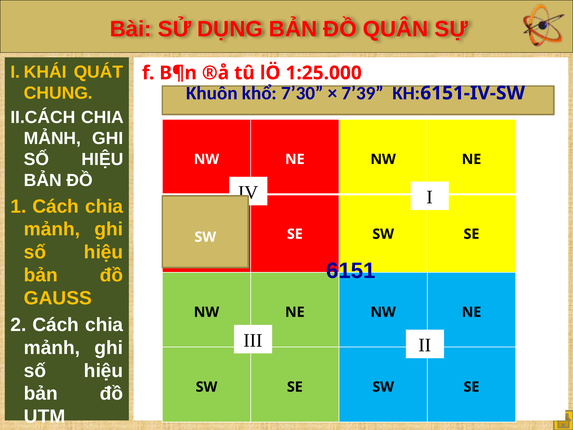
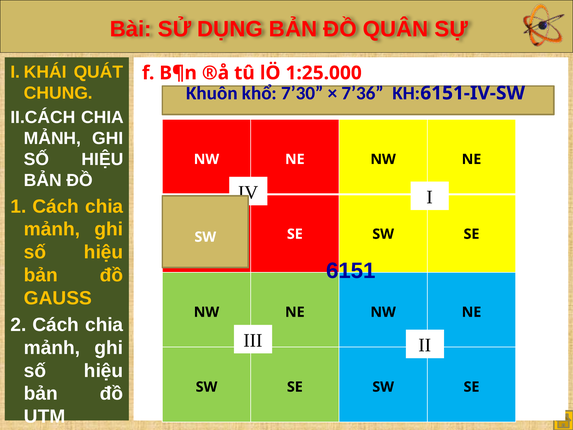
7’39: 7’39 -> 7’36
